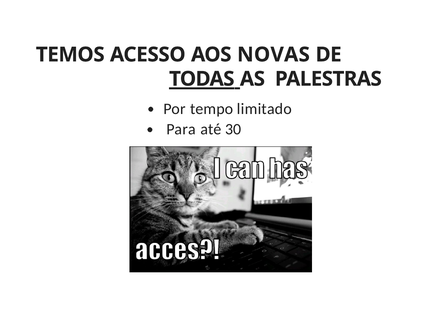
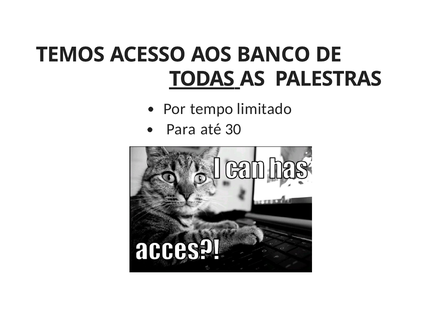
NOVAS: NOVAS -> BANCO
